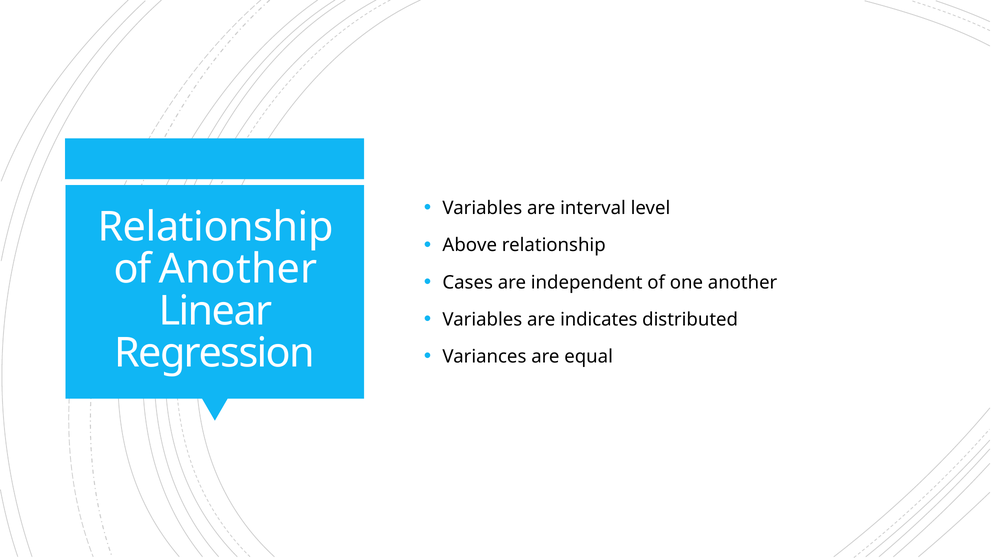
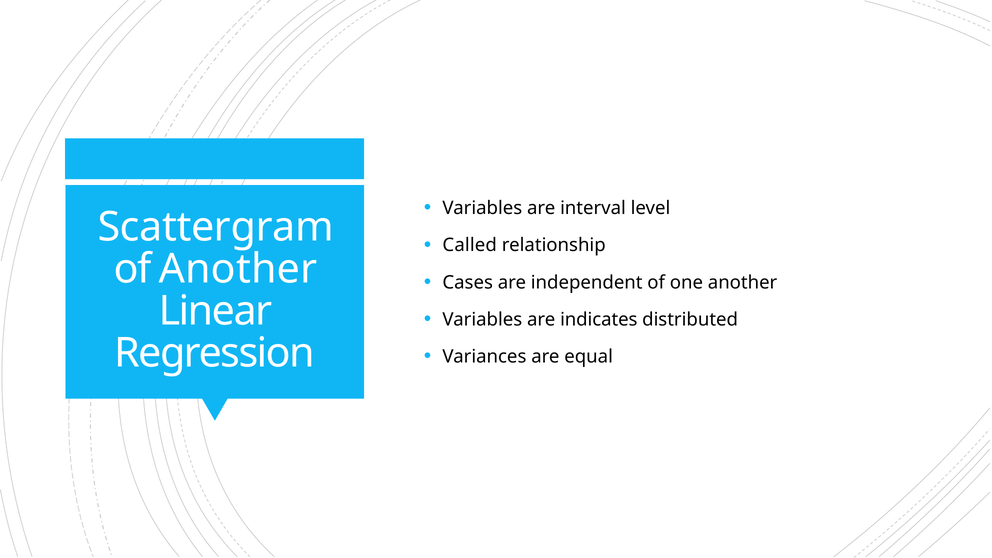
Relationship at (216, 227): Relationship -> Scattergram
Above: Above -> Called
